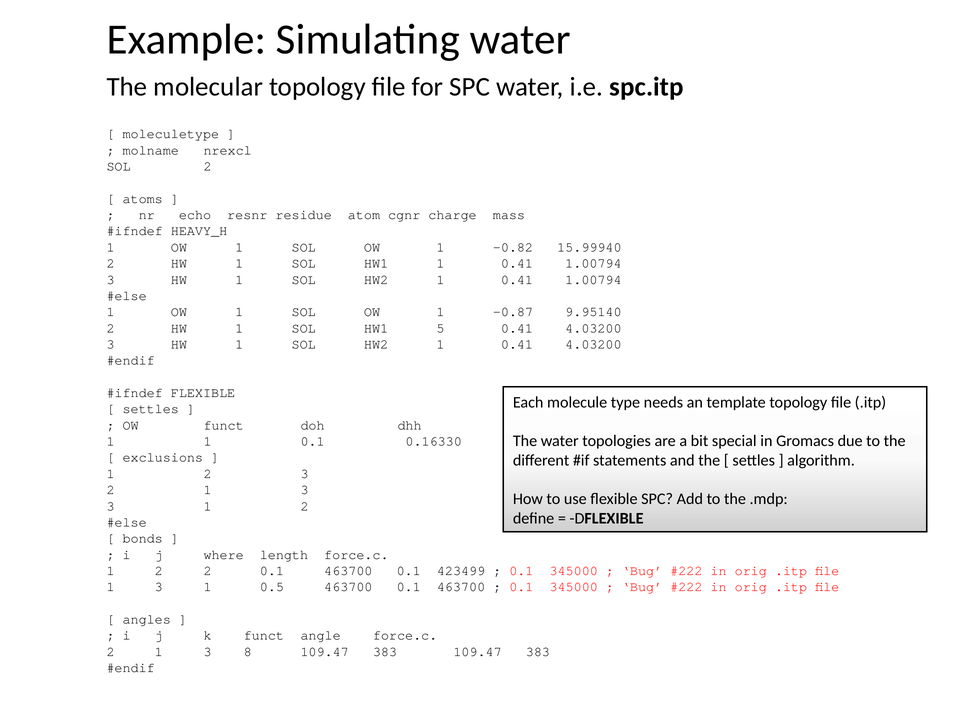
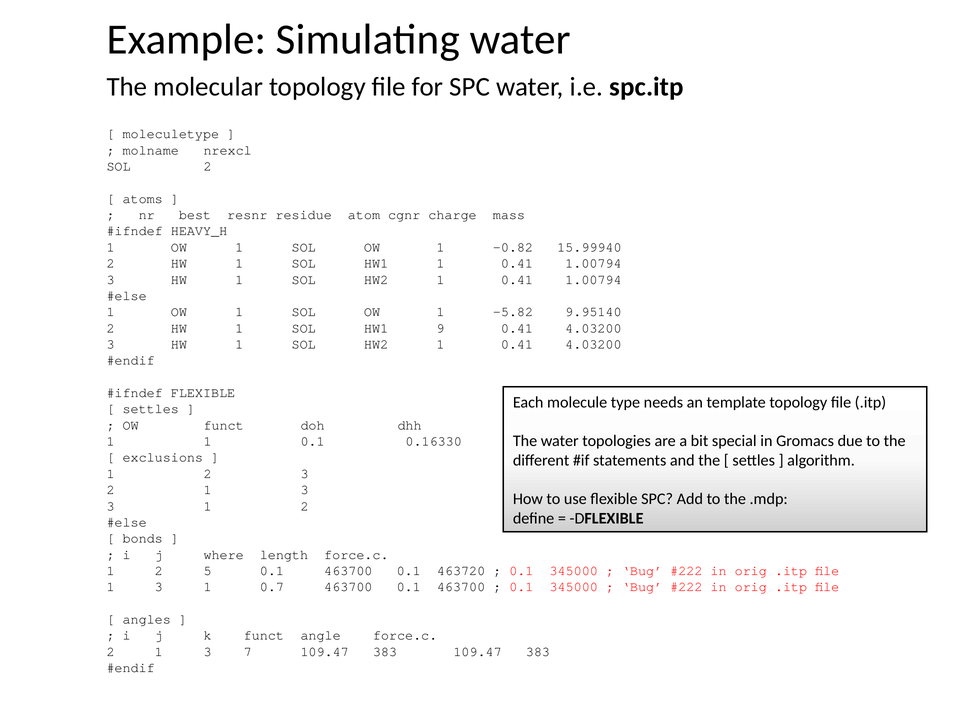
echo: echo -> best
-0.87: -0.87 -> -5.82
5: 5 -> 9
2 2: 2 -> 5
423499: 423499 -> 463720
0.5: 0.5 -> 0.7
8: 8 -> 7
